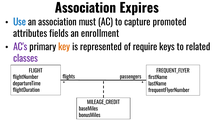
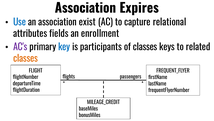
must: must -> exist
promoted: promoted -> relational
key colour: orange -> blue
represented: represented -> participants
of require: require -> classes
classes at (25, 58) colour: purple -> orange
